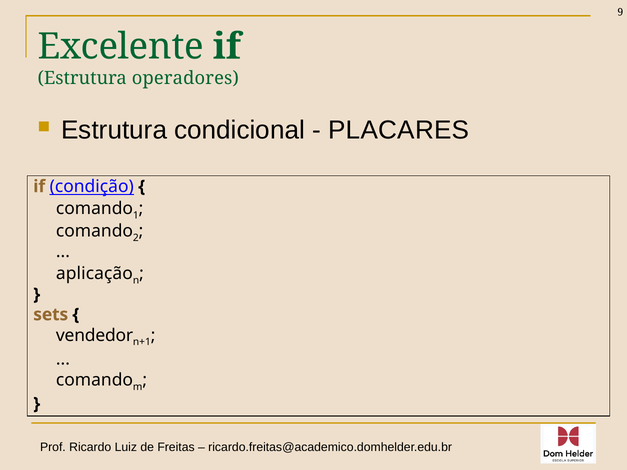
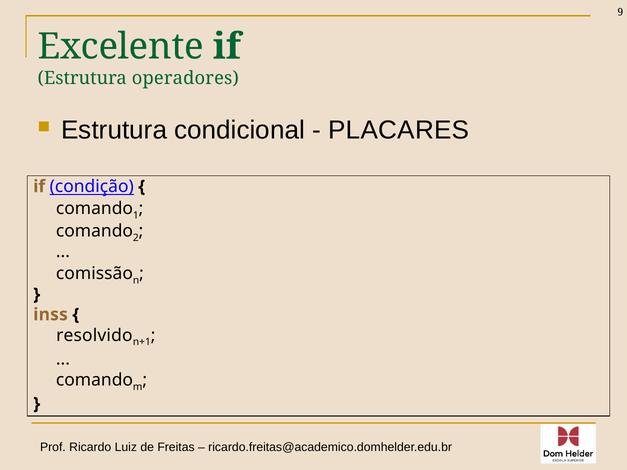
aplicação: aplicação -> comissão
sets: sets -> inss
vendedor: vendedor -> resolvido
